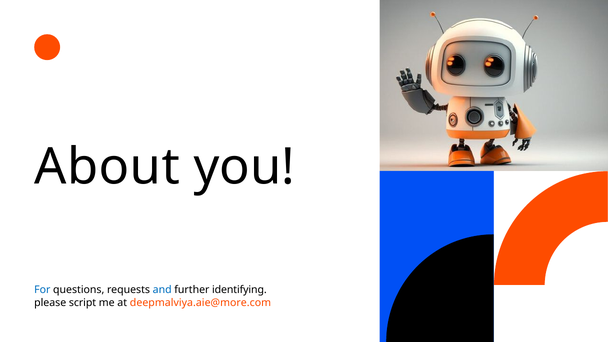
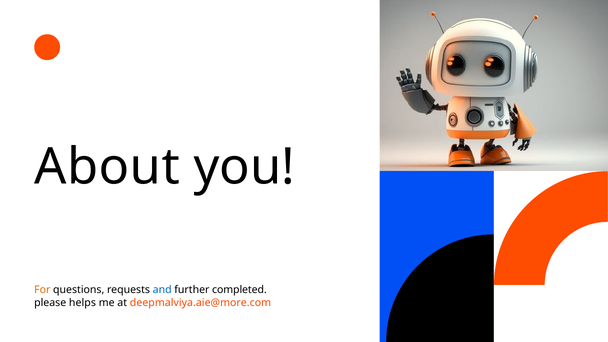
For colour: blue -> orange
identifying: identifying -> completed
script: script -> helps
